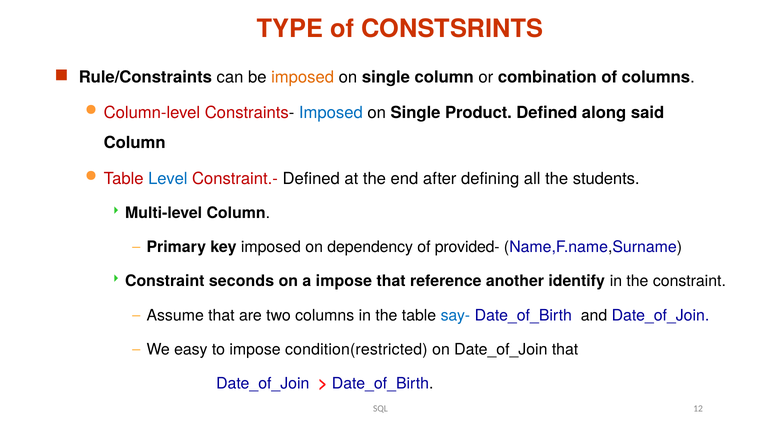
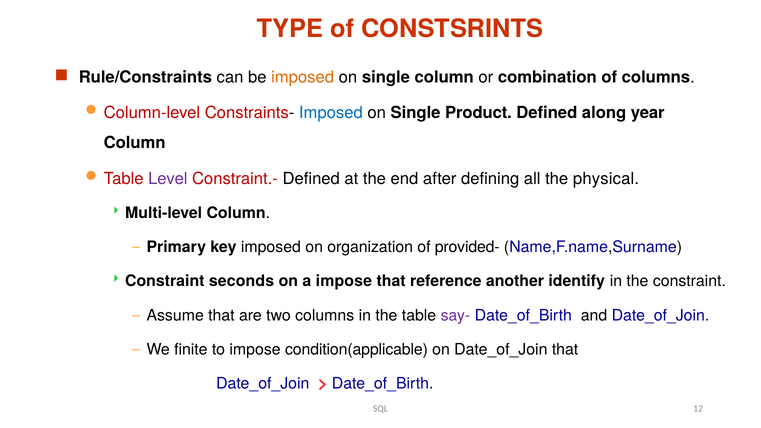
said: said -> year
Level colour: blue -> purple
students: students -> physical
dependency: dependency -> organization
say- colour: blue -> purple
easy: easy -> finite
condition(restricted: condition(restricted -> condition(applicable
